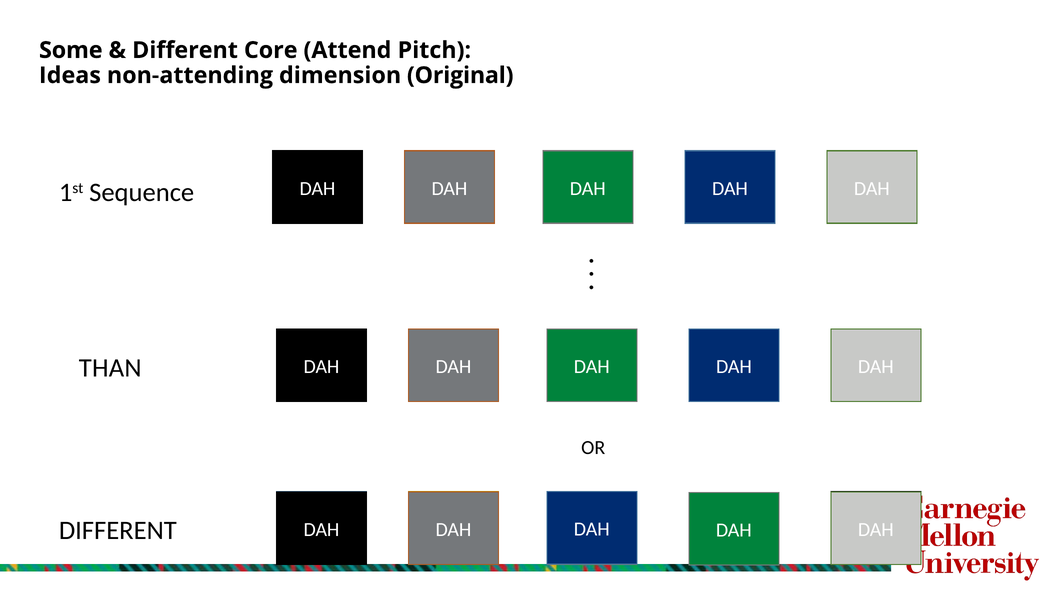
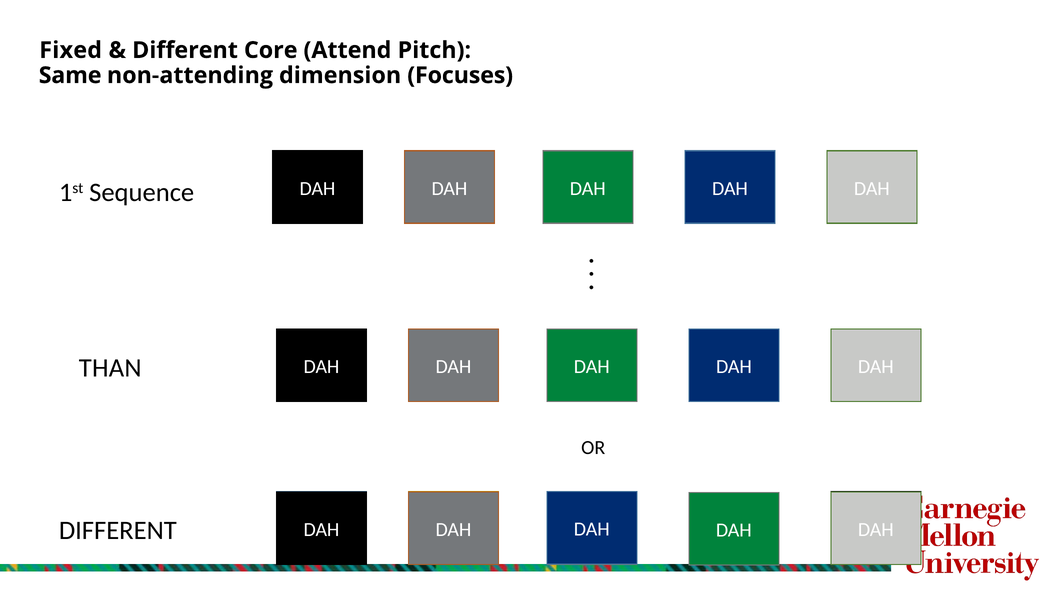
Some: Some -> Fixed
Ideas: Ideas -> Same
Original: Original -> Focuses
